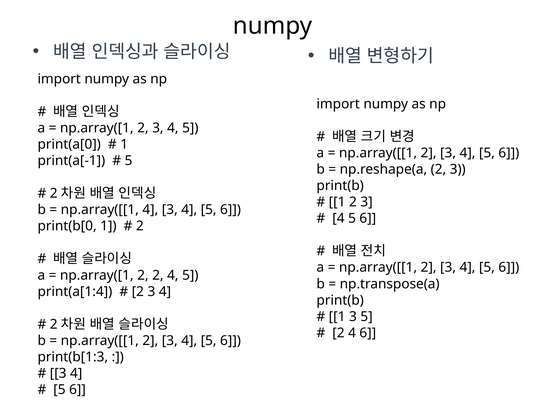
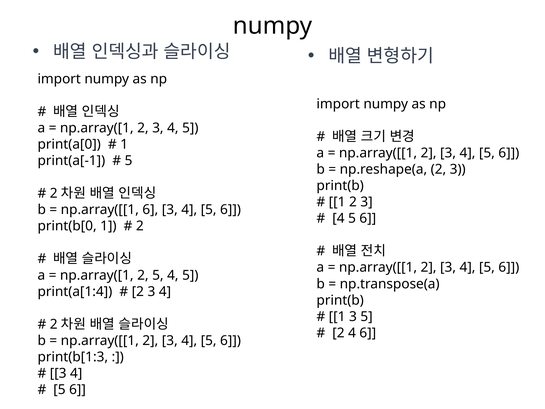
np.array([[1 4: 4 -> 6
2 2: 2 -> 5
